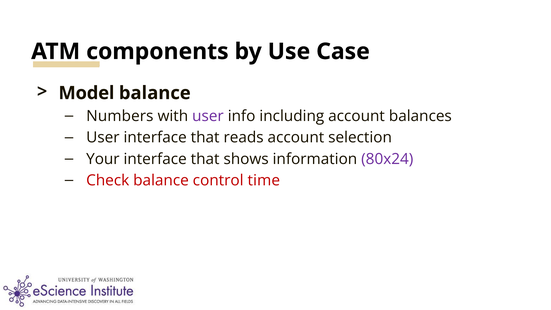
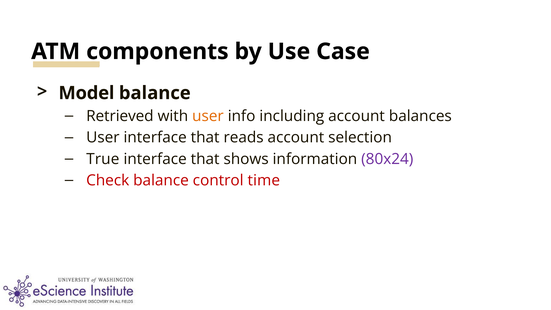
Numbers: Numbers -> Retrieved
user at (208, 116) colour: purple -> orange
Your: Your -> True
